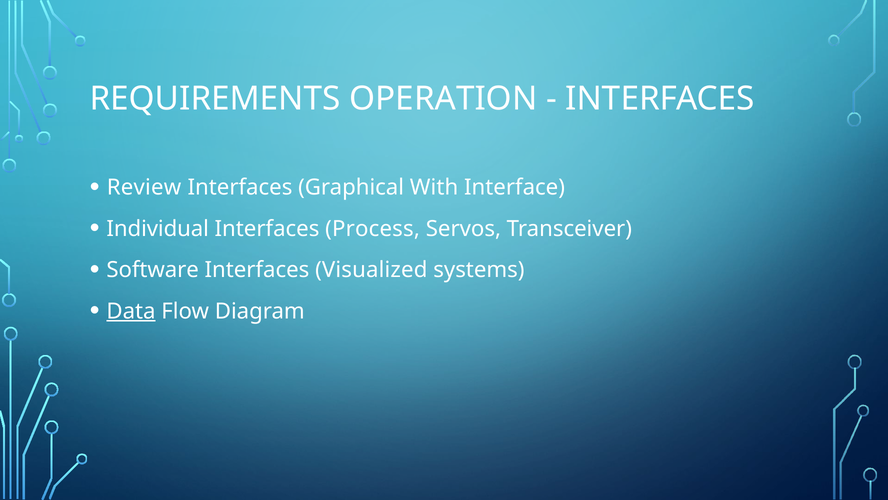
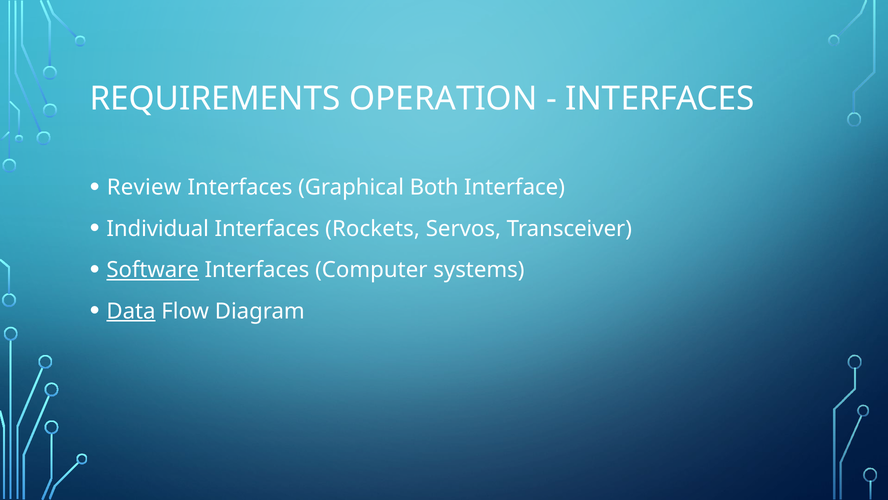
With: With -> Both
Process: Process -> Rockets
Software underline: none -> present
Visualized: Visualized -> Computer
